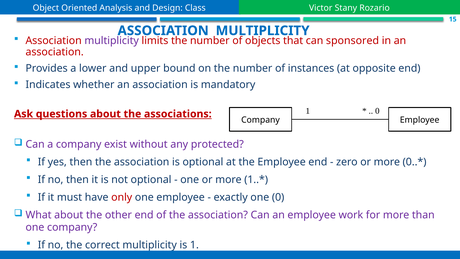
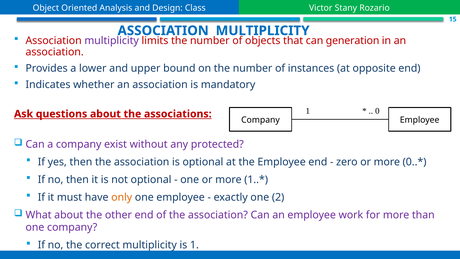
sponsored: sponsored -> generation
only colour: red -> orange
one 0: 0 -> 2
